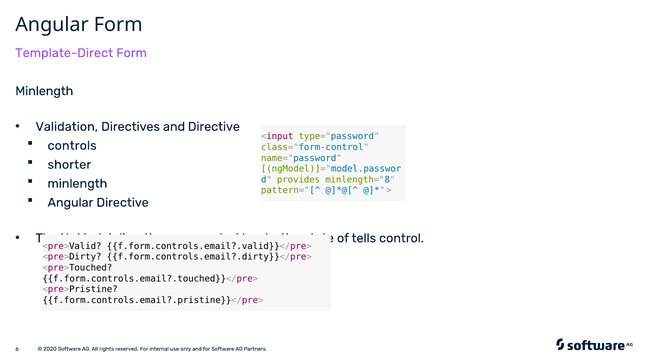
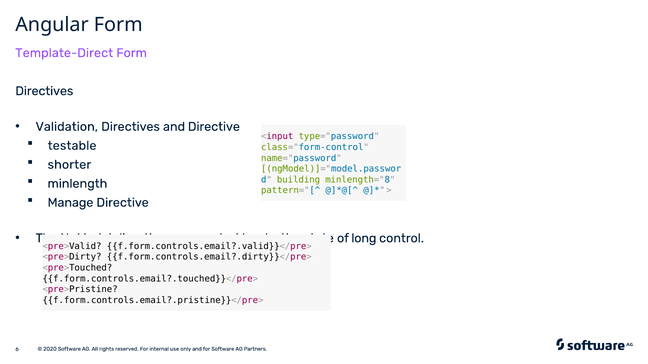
Minlength at (44, 91): Minlength -> Directives
controls: controls -> testable
provides: provides -> building
Angular at (70, 203): Angular -> Manage
tells: tells -> long
